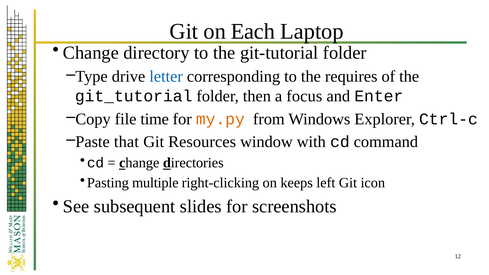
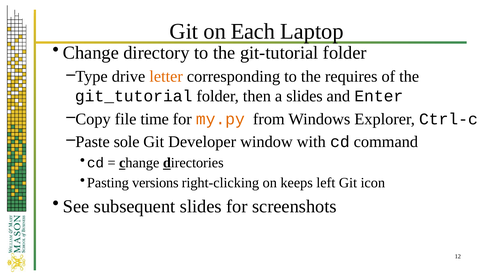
letter colour: blue -> orange
a focus: focus -> slides
that: that -> sole
Resources: Resources -> Developer
multiple: multiple -> versions
